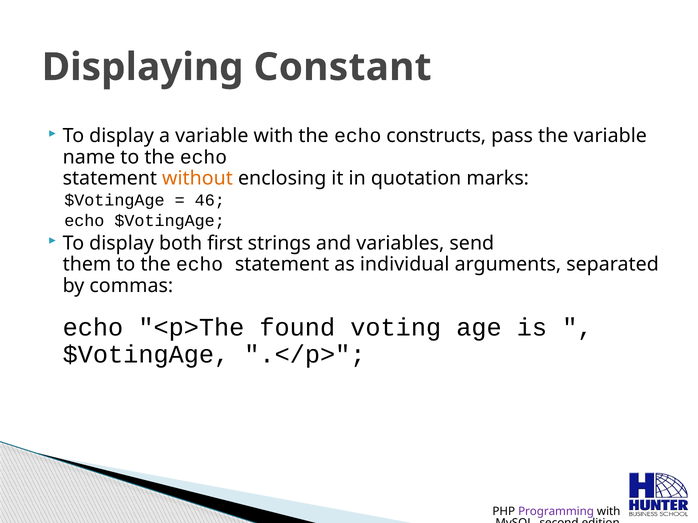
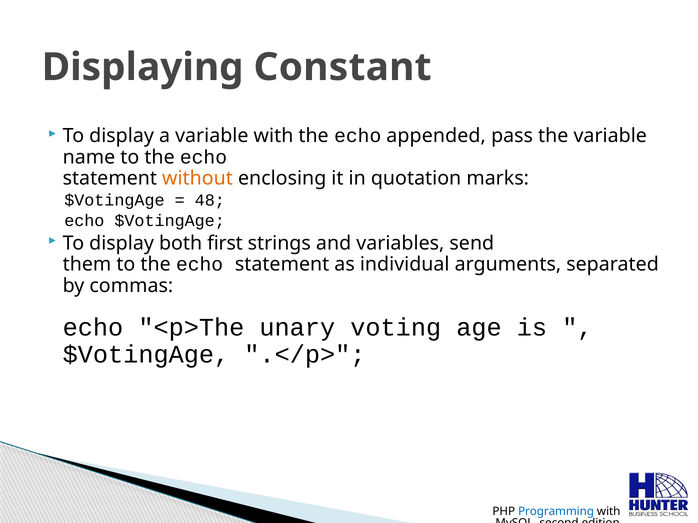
constructs: constructs -> appended
46: 46 -> 48
found: found -> unary
Programming colour: purple -> blue
